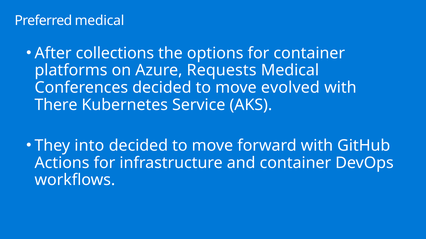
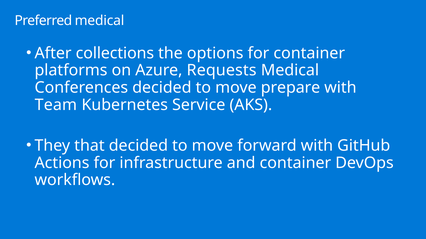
evolved: evolved -> prepare
There: There -> Team
into: into -> that
